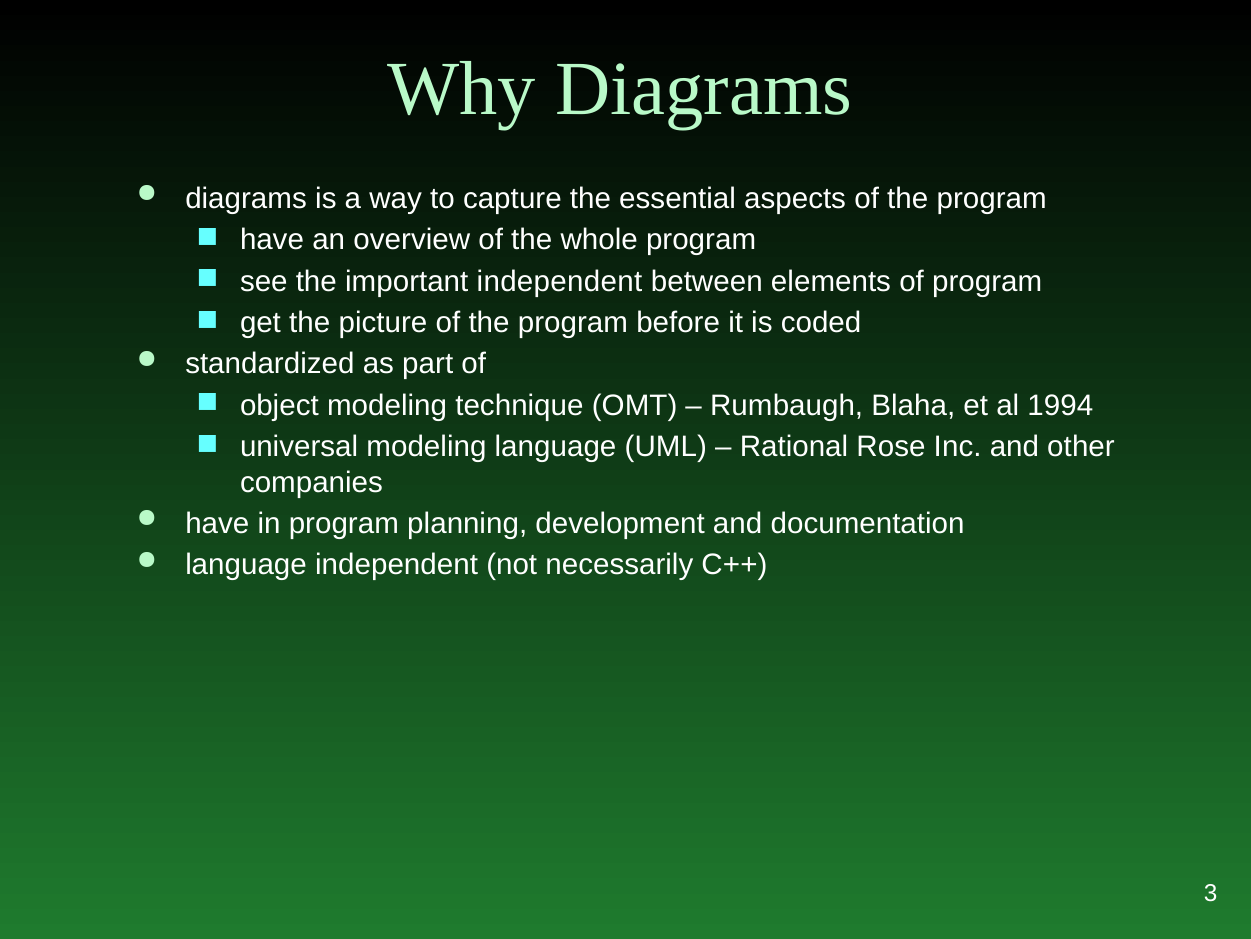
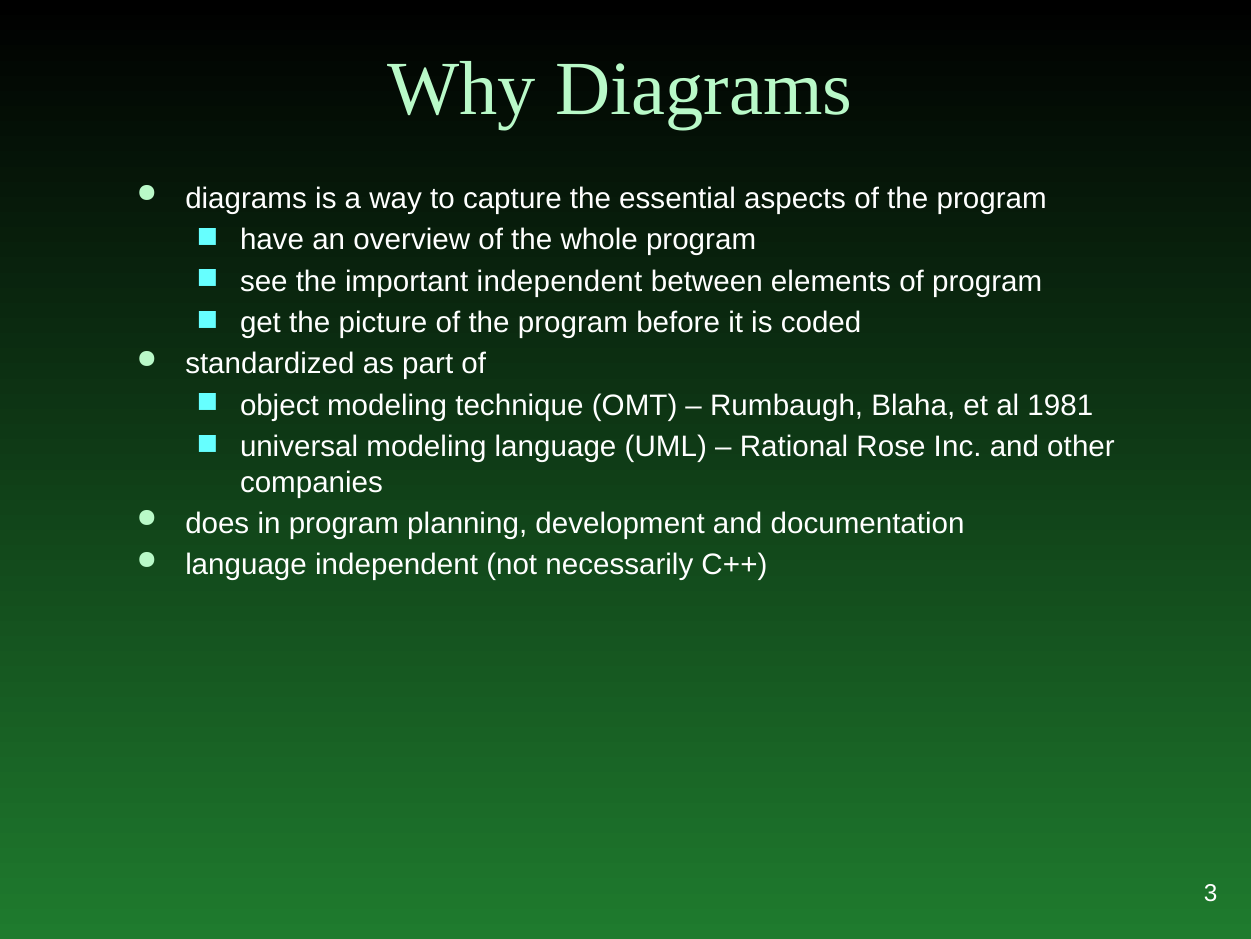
1994: 1994 -> 1981
have at (217, 523): have -> does
